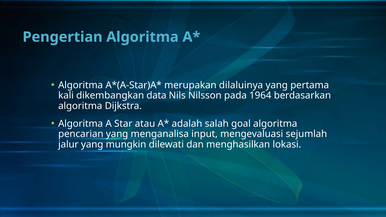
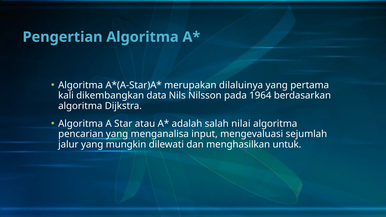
goal: goal -> nilai
lokasi: lokasi -> untuk
